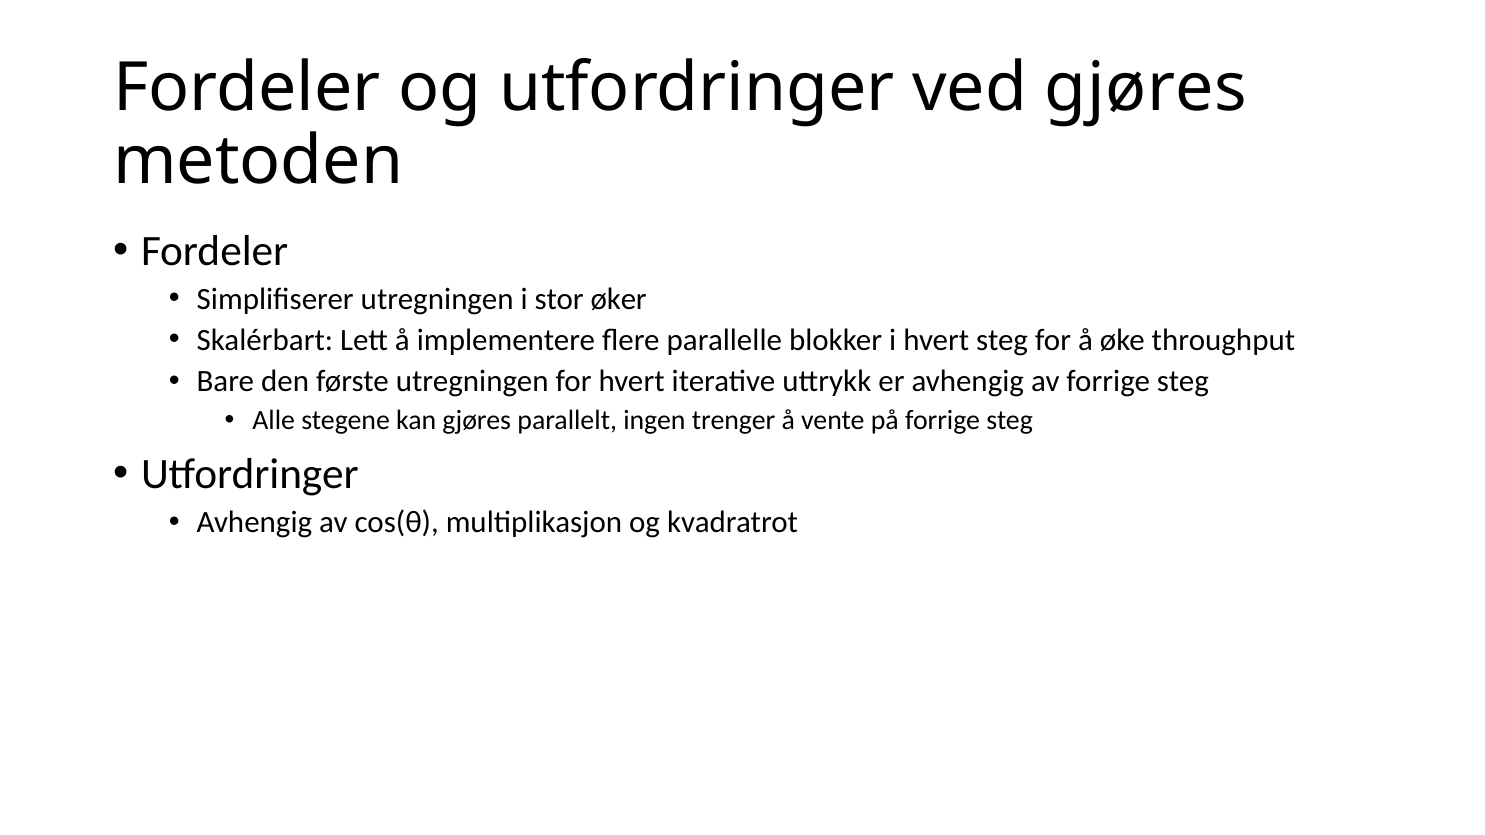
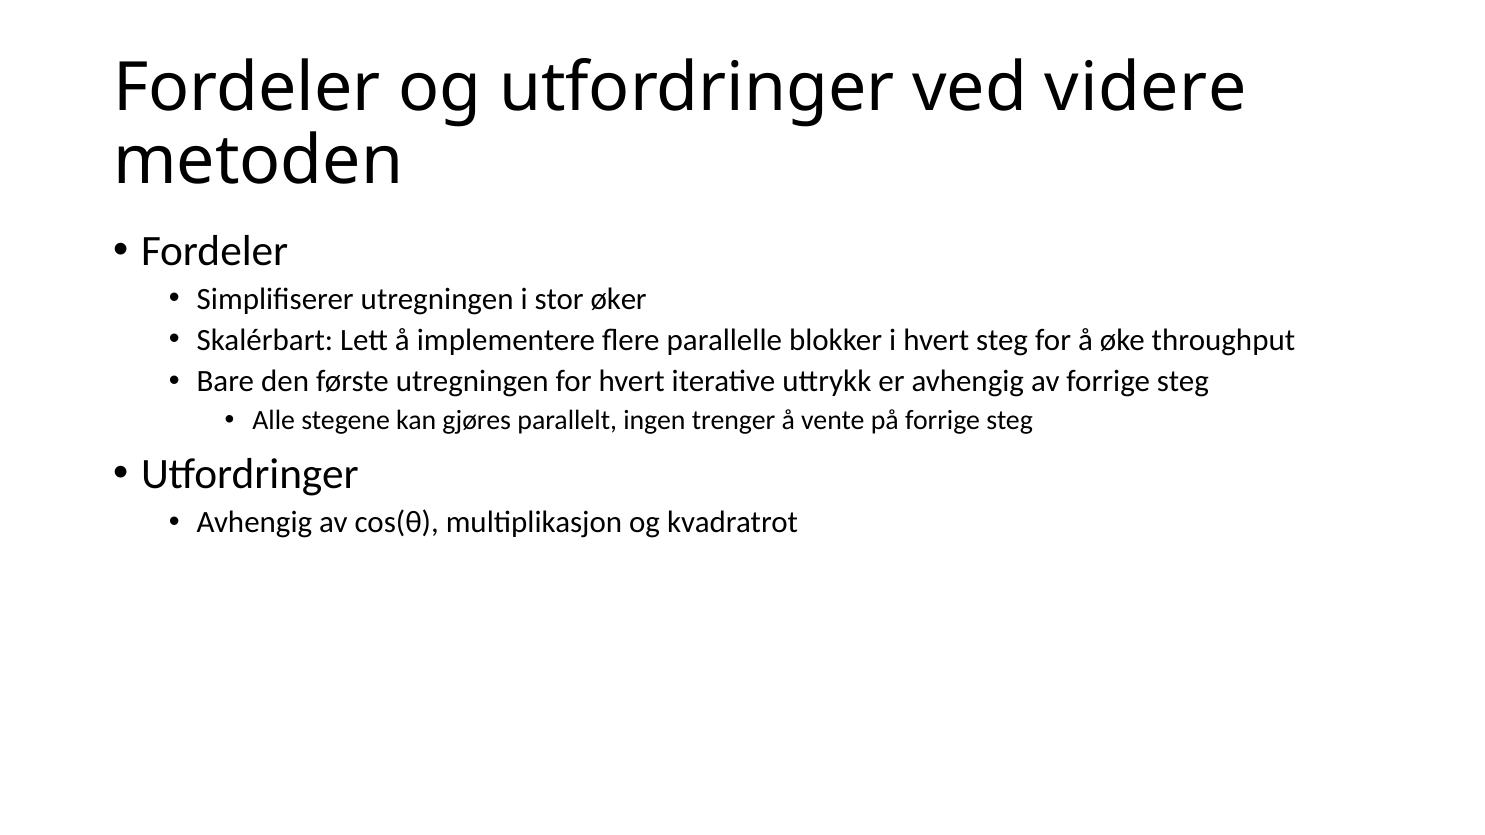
ved gjøres: gjøres -> videre
